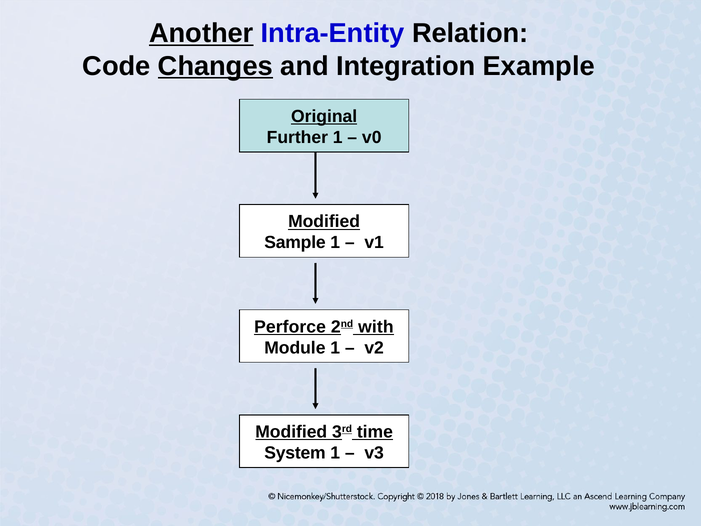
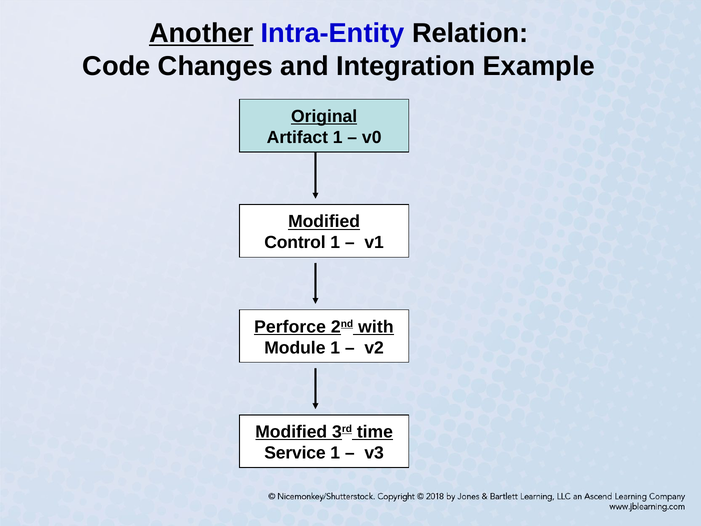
Changes underline: present -> none
Further: Further -> Artifact
Sample: Sample -> Control
System: System -> Service
